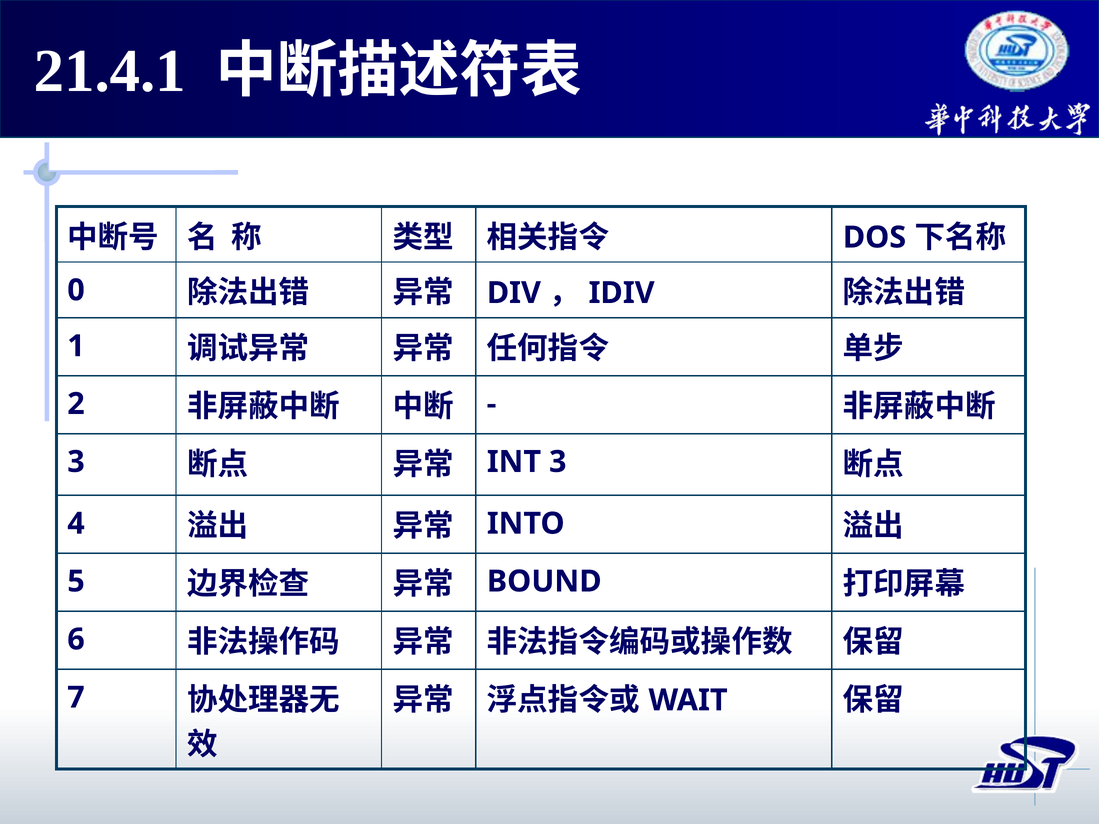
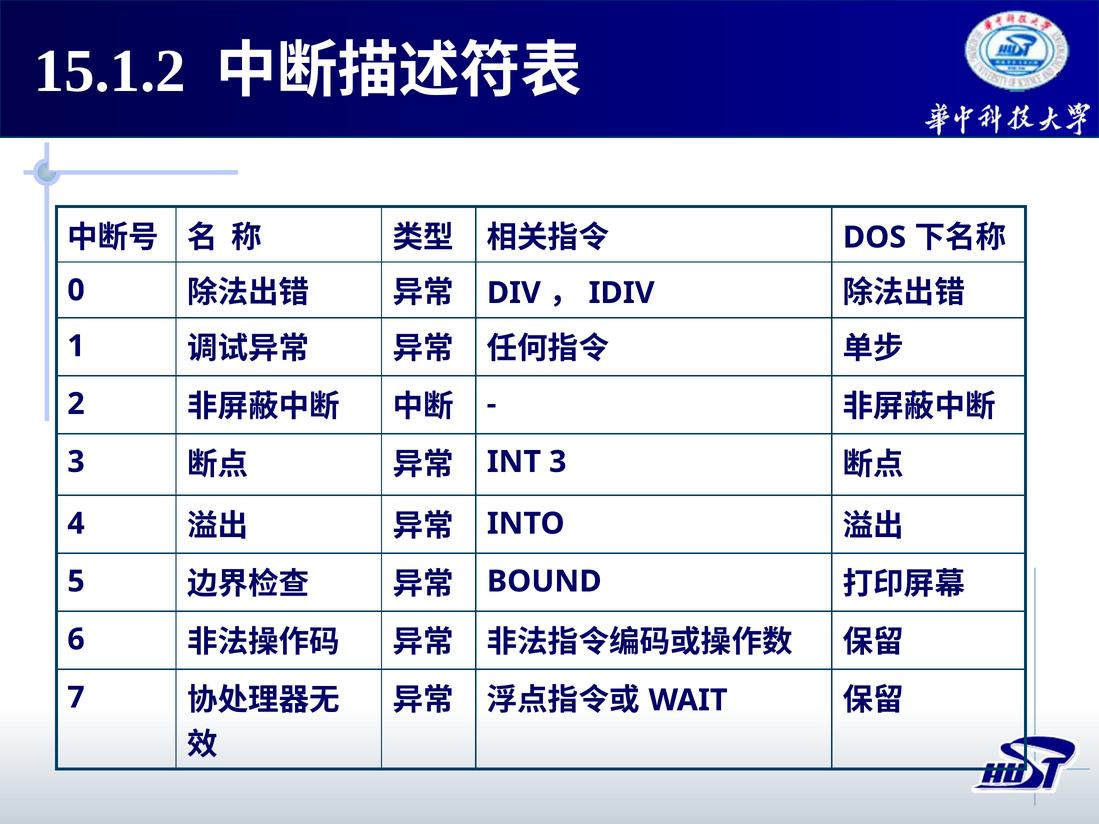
21.4.1: 21.4.1 -> 15.1.2
